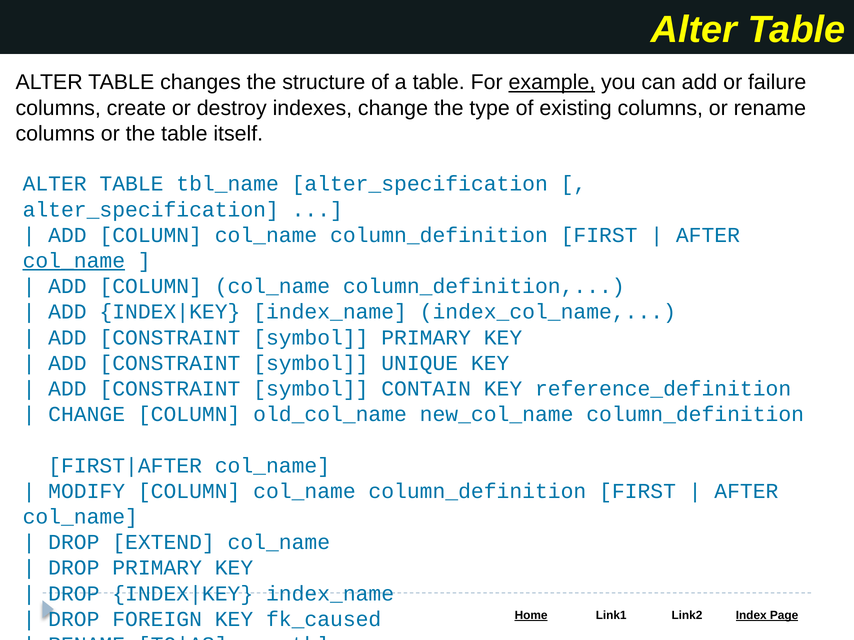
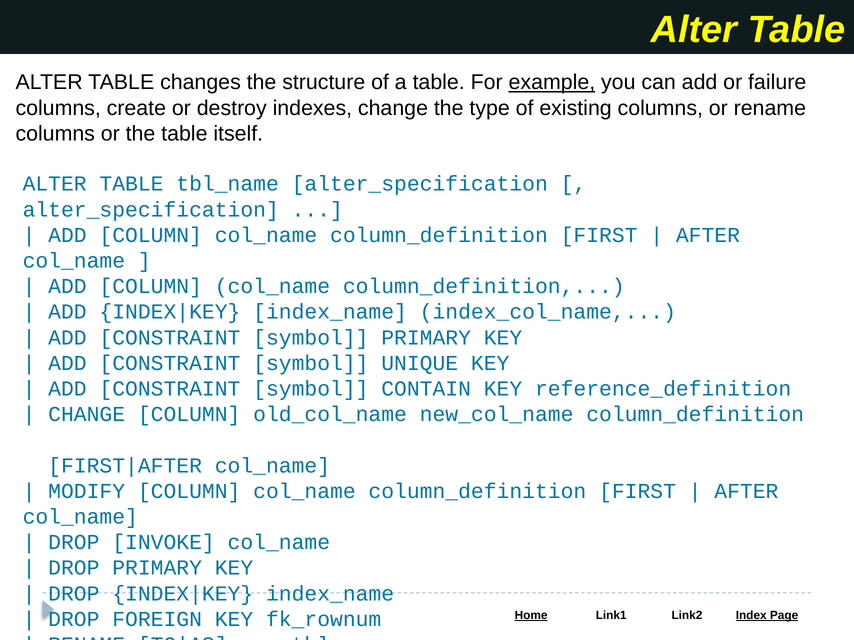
col_name at (74, 261) underline: present -> none
EXTEND: EXTEND -> INVOKE
fk_caused: fk_caused -> fk_rownum
